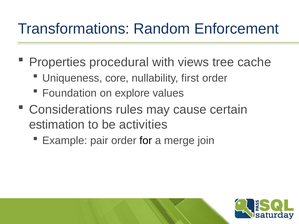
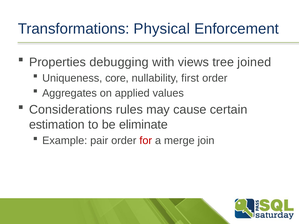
Random: Random -> Physical
procedural: procedural -> debugging
cache: cache -> joined
Foundation: Foundation -> Aggregates
explore: explore -> applied
activities: activities -> eliminate
for colour: black -> red
